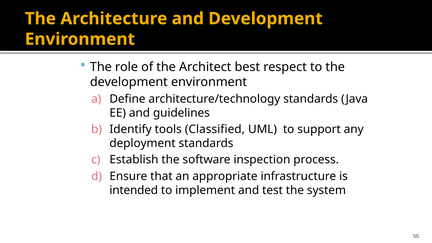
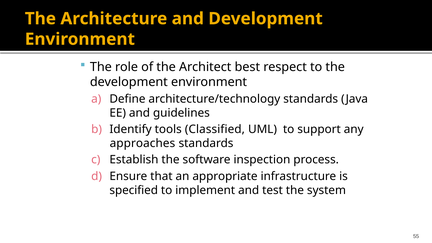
deployment: deployment -> approaches
intended: intended -> specified
